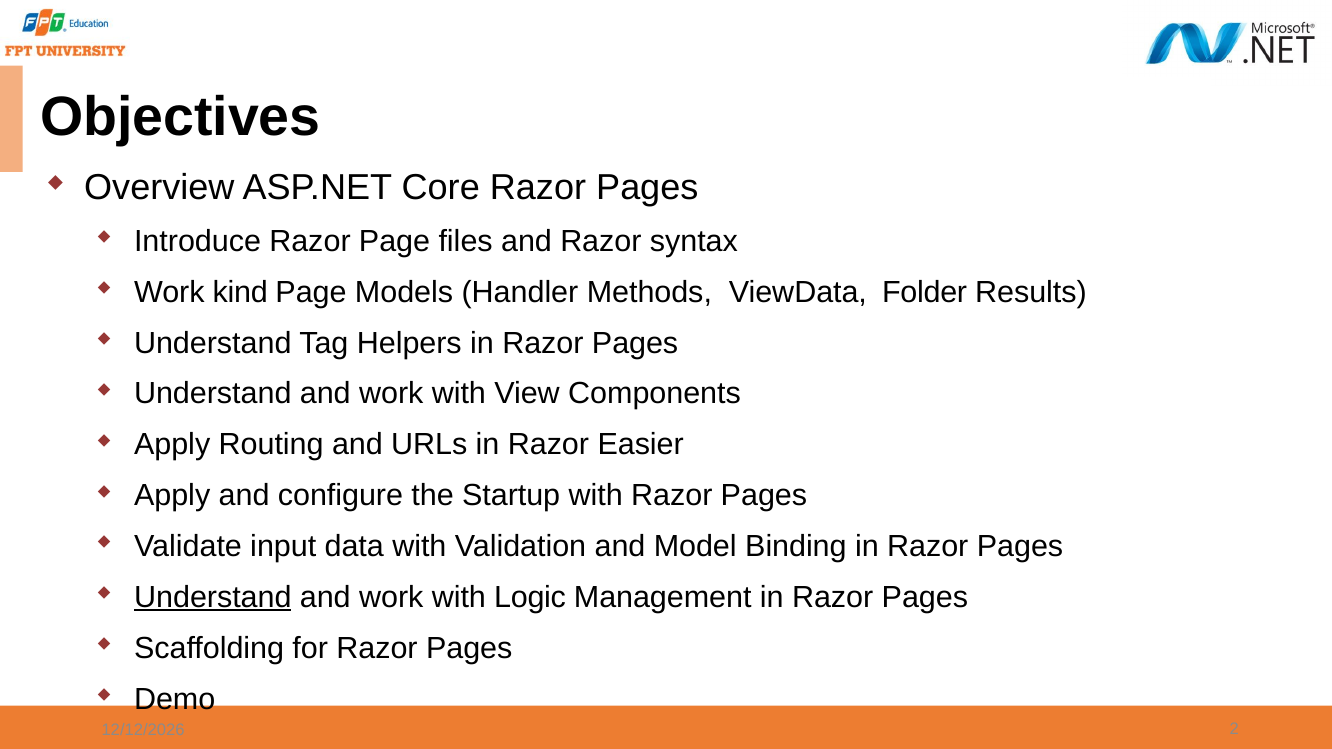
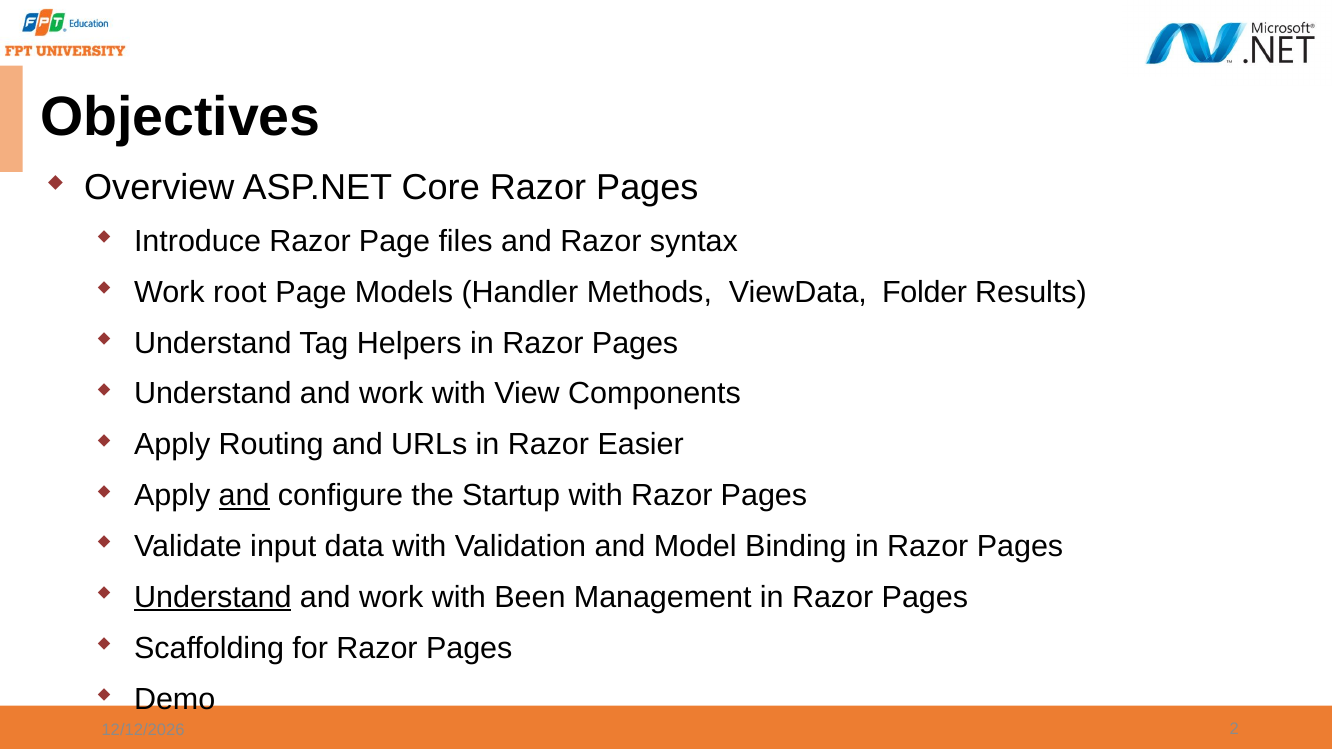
kind: kind -> root
and at (244, 496) underline: none -> present
Logic: Logic -> Been
